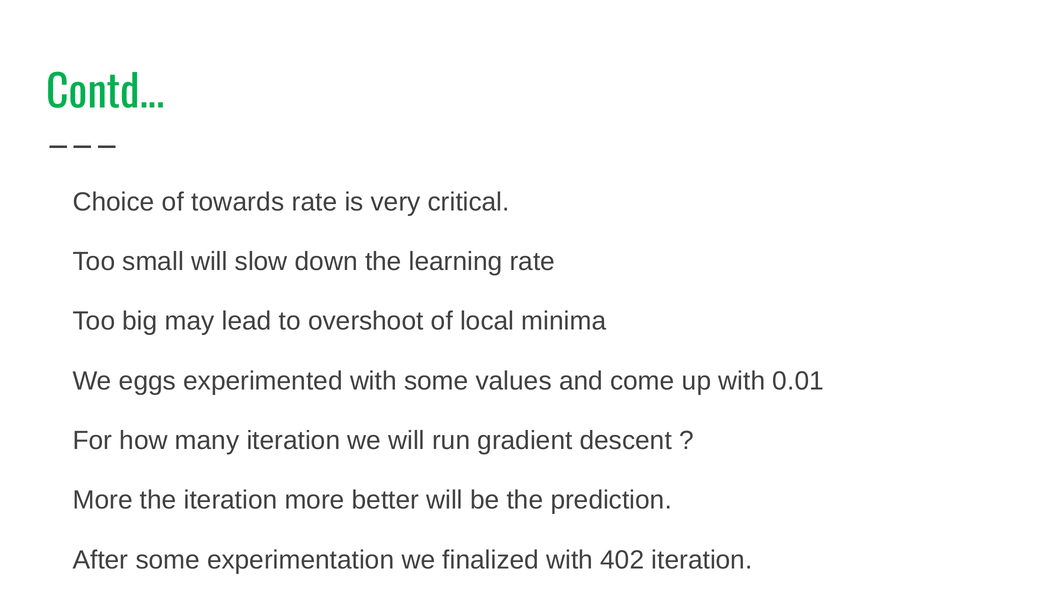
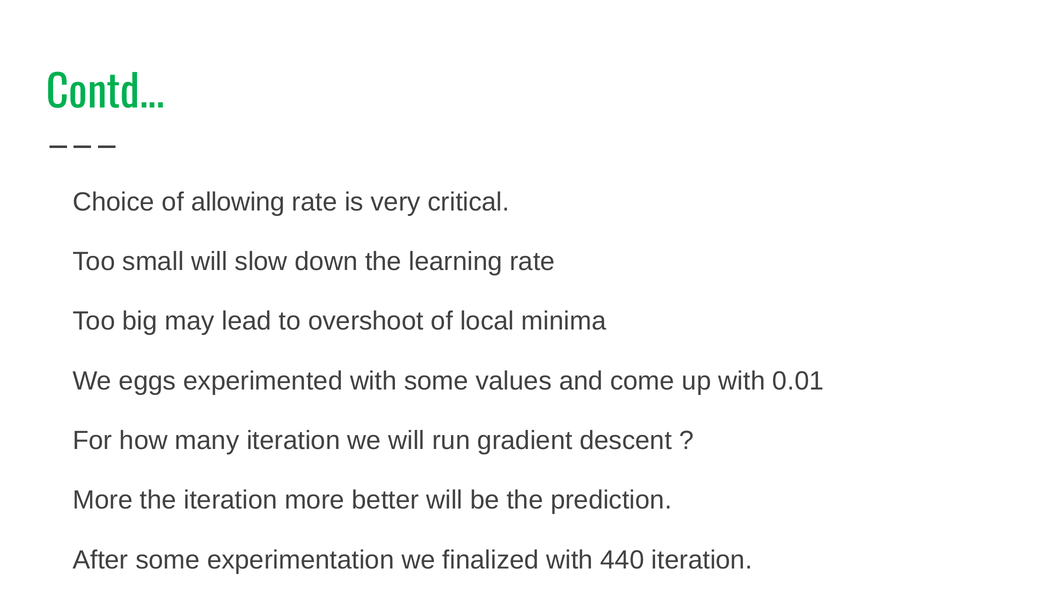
towards: towards -> allowing
402: 402 -> 440
